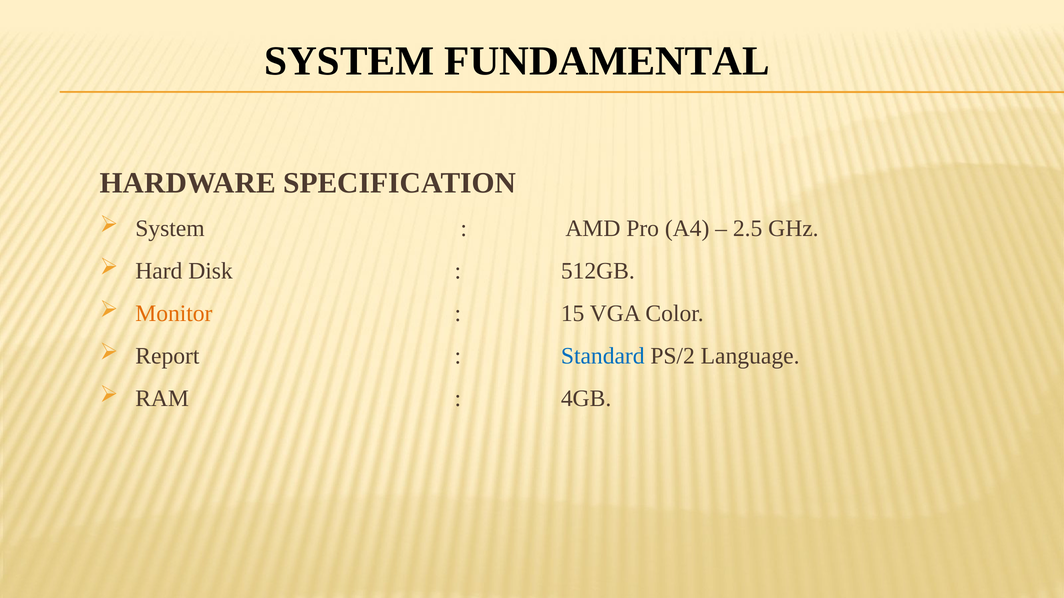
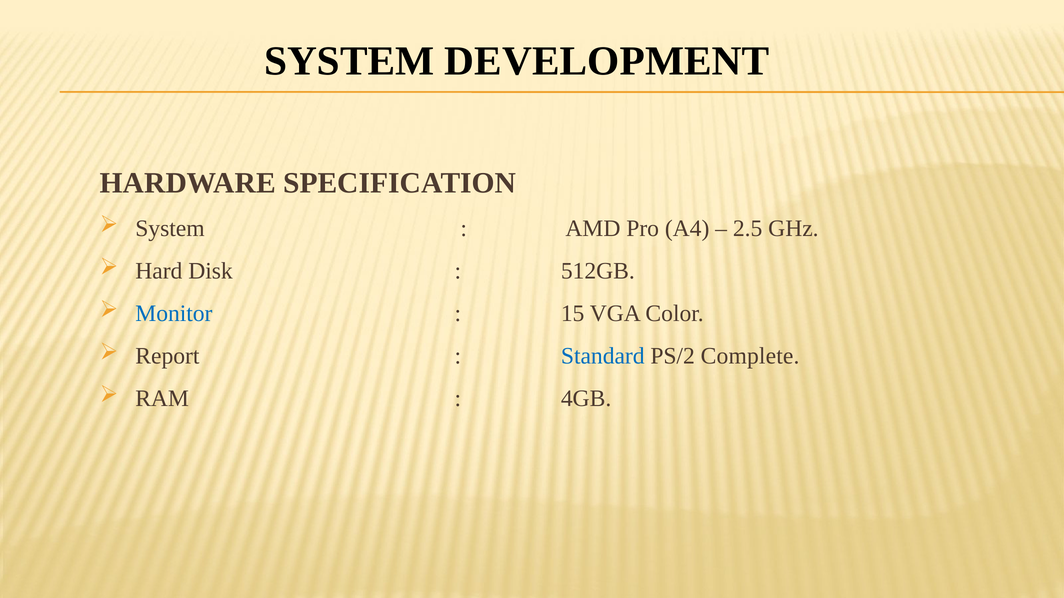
FUNDAMENTAL: FUNDAMENTAL -> DEVELOPMENT
Monitor colour: orange -> blue
Language: Language -> Complete
